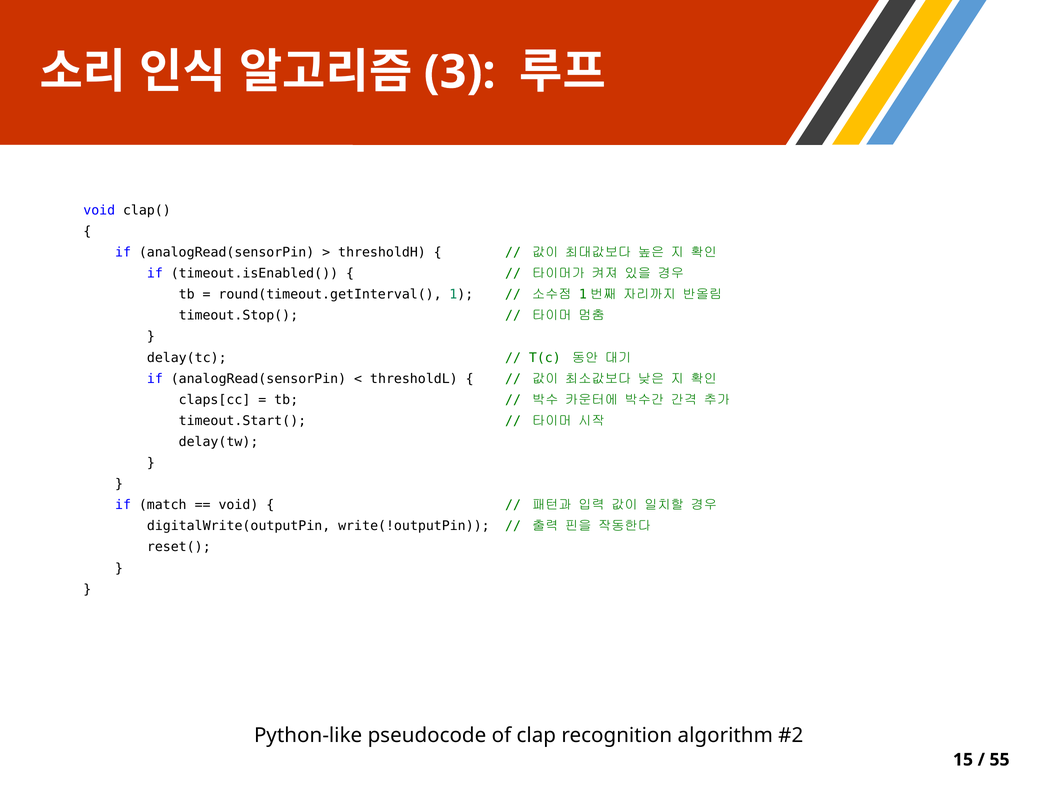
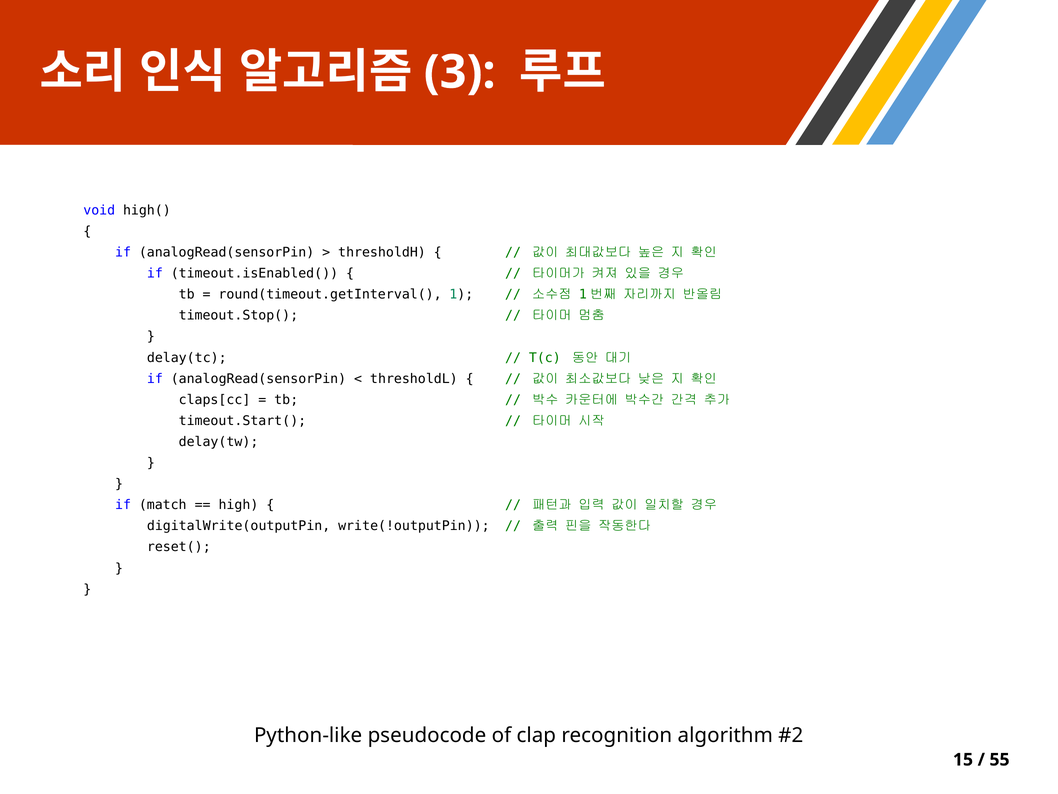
clap(: clap( -> high(
void at (238, 505): void -> high
